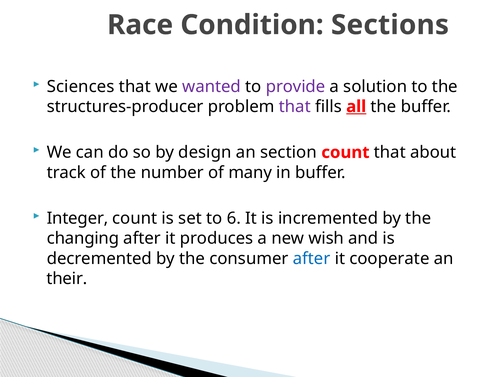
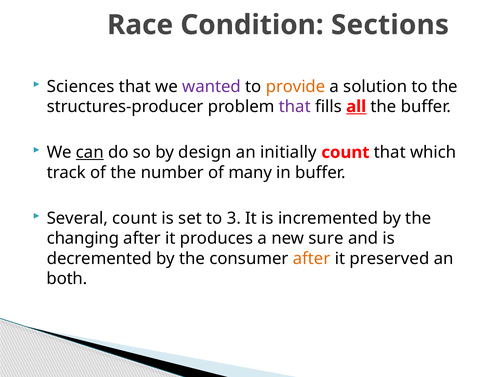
provide colour: purple -> orange
can underline: none -> present
section: section -> initially
about: about -> which
Integer: Integer -> Several
6: 6 -> 3
wish: wish -> sure
after at (312, 259) colour: blue -> orange
cooperate: cooperate -> preserved
their: their -> both
